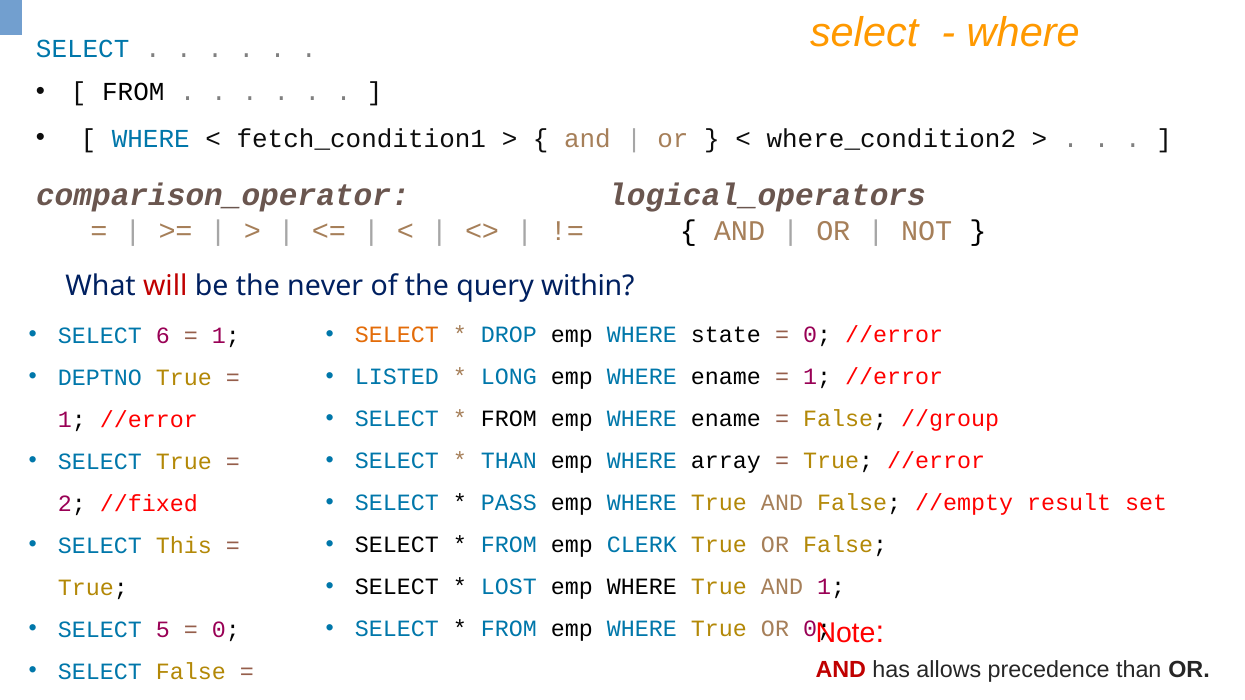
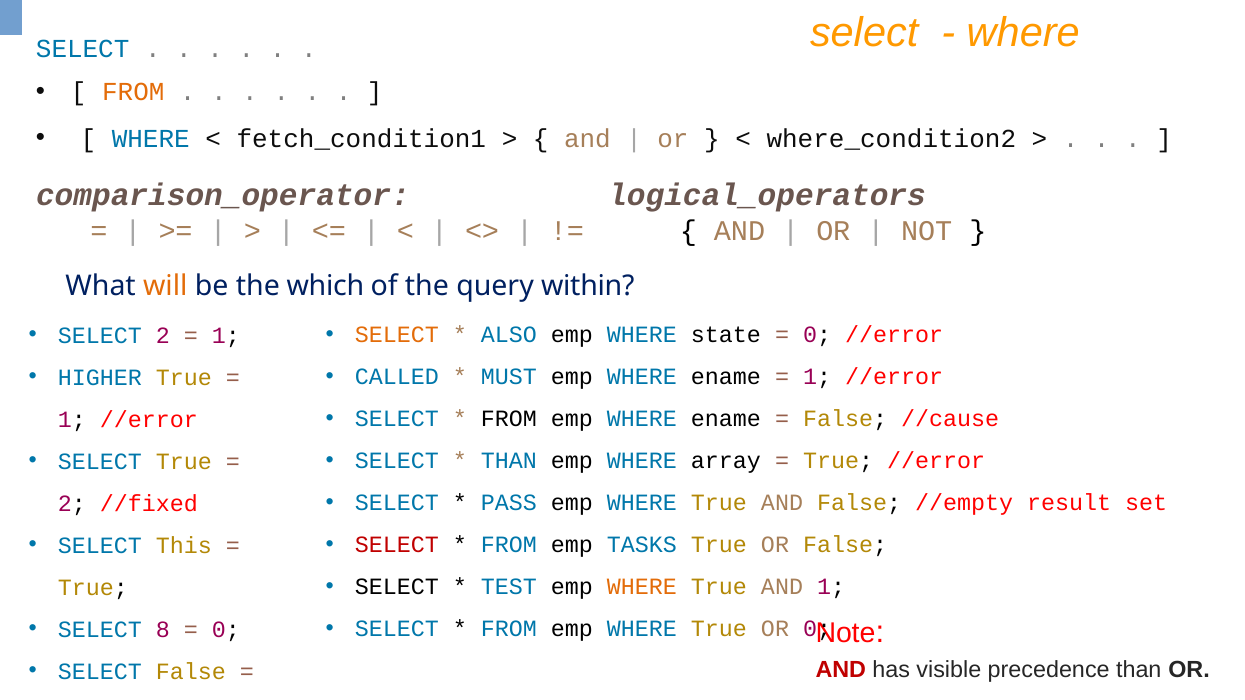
FROM at (133, 92) colour: black -> orange
will colour: red -> orange
never: never -> which
DROP: DROP -> ALSO
SELECT 6: 6 -> 2
LISTED: LISTED -> CALLED
LONG: LONG -> MUST
DEPTNO: DEPTNO -> HIGHER
//group: //group -> //cause
SELECT at (397, 545) colour: black -> red
CLERK: CLERK -> TASKS
LOST: LOST -> TEST
WHERE at (642, 587) colour: black -> orange
5: 5 -> 8
allows: allows -> visible
